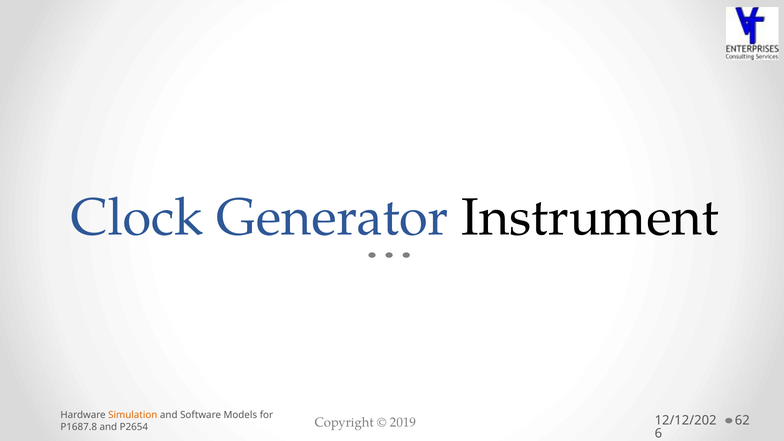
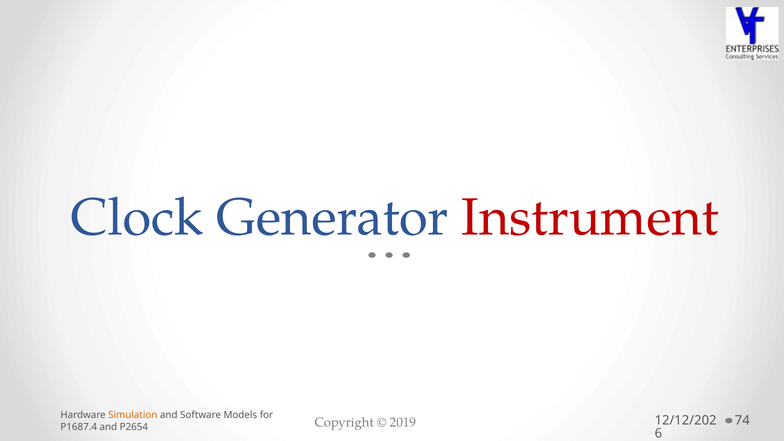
Instrument colour: black -> red
P1687.8: P1687.8 -> P1687.4
62: 62 -> 74
